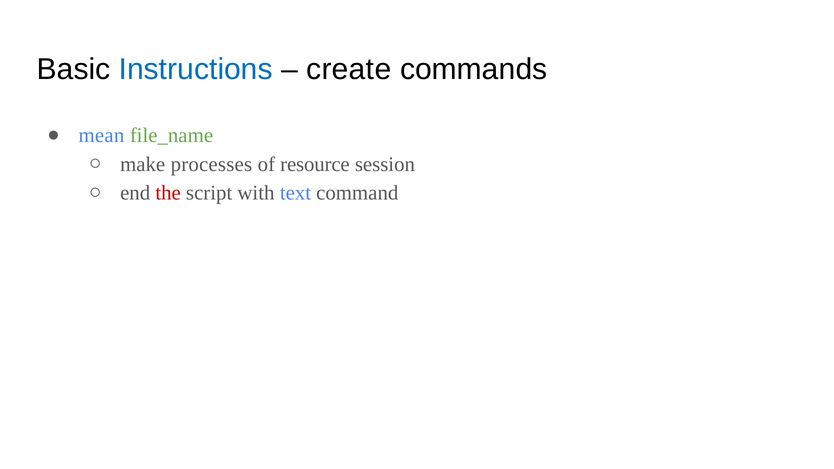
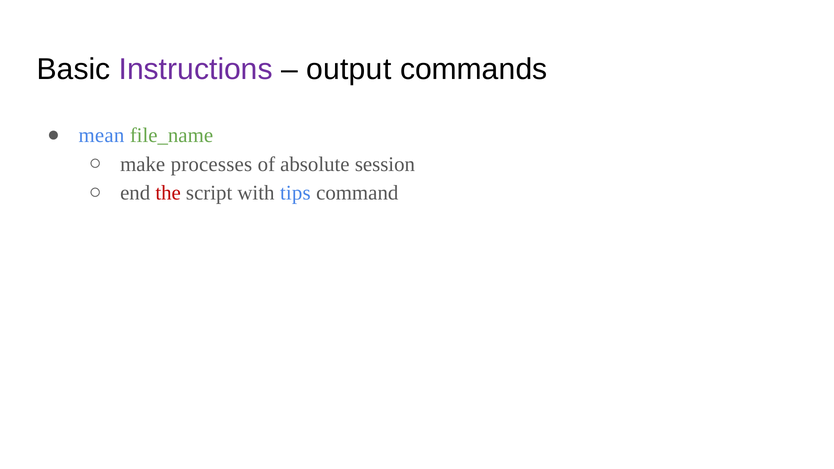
Instructions colour: blue -> purple
create: create -> output
resource: resource -> absolute
text: text -> tips
